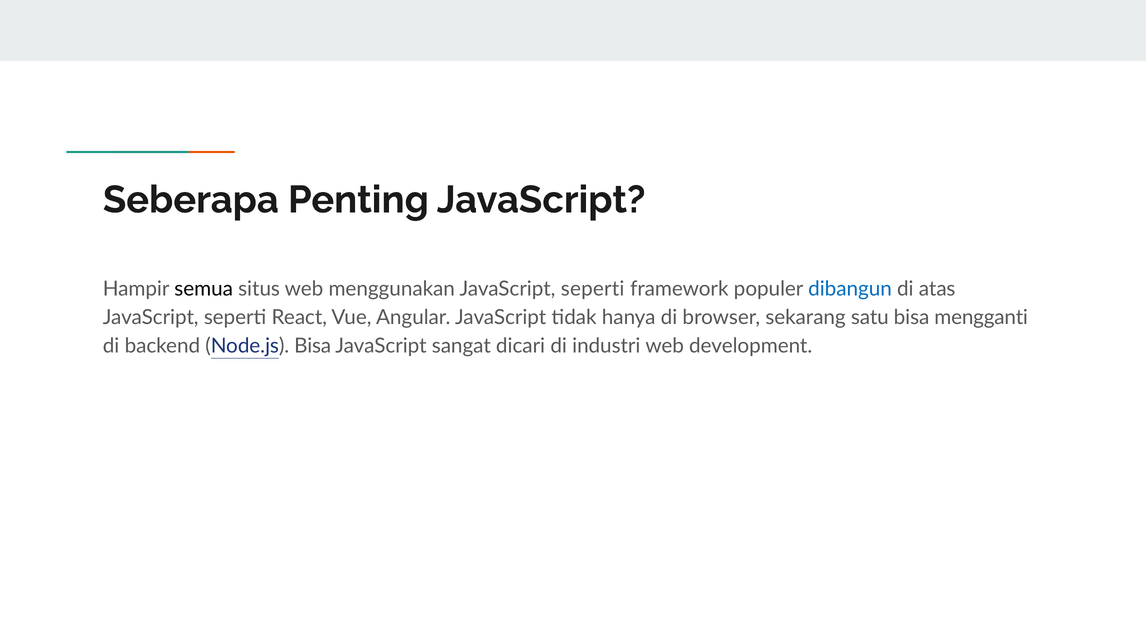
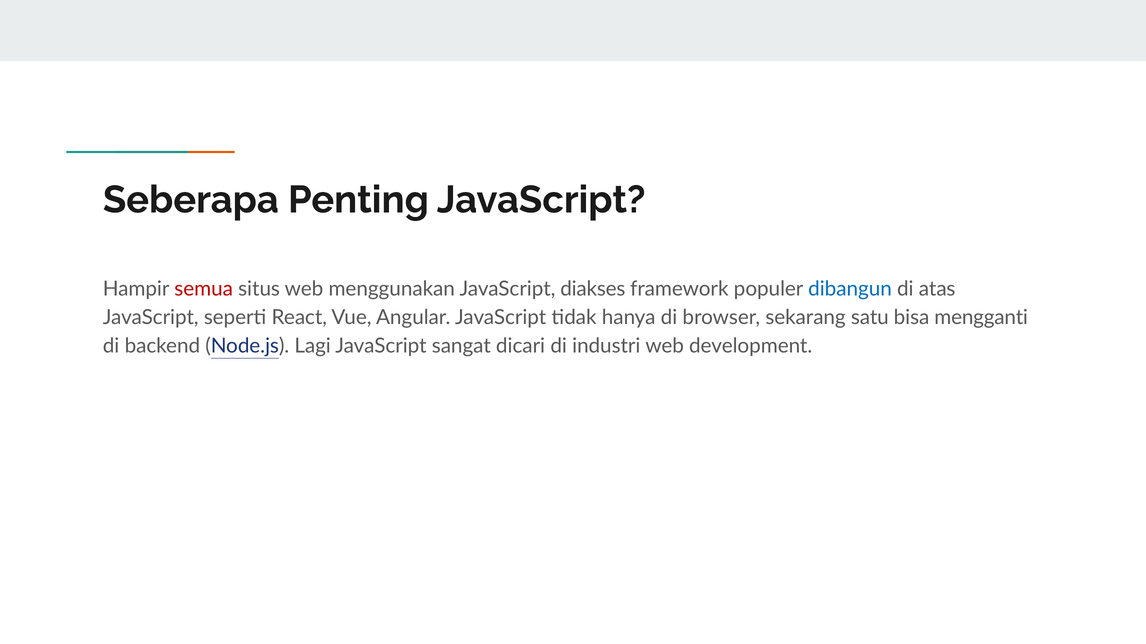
semua colour: black -> red
menggunakan JavaScript seperti: seperti -> diakses
Node.js Bisa: Bisa -> Lagi
